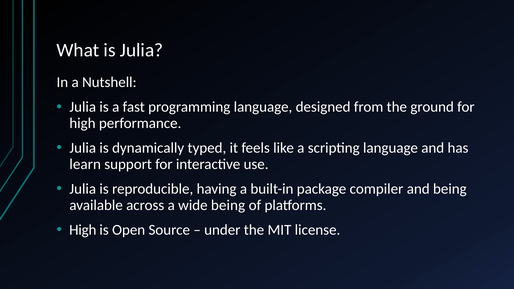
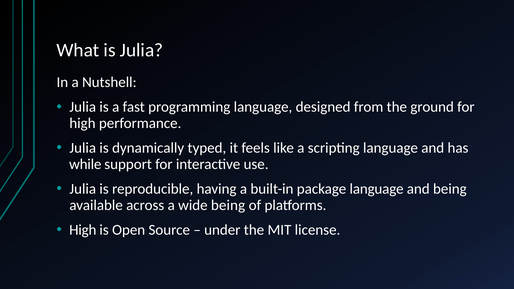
learn: learn -> while
package compiler: compiler -> language
